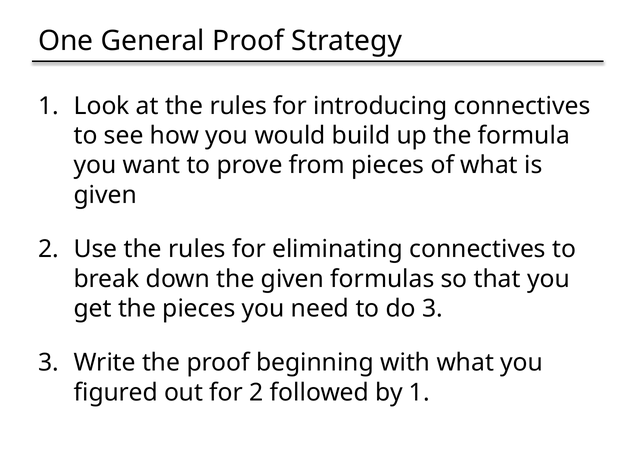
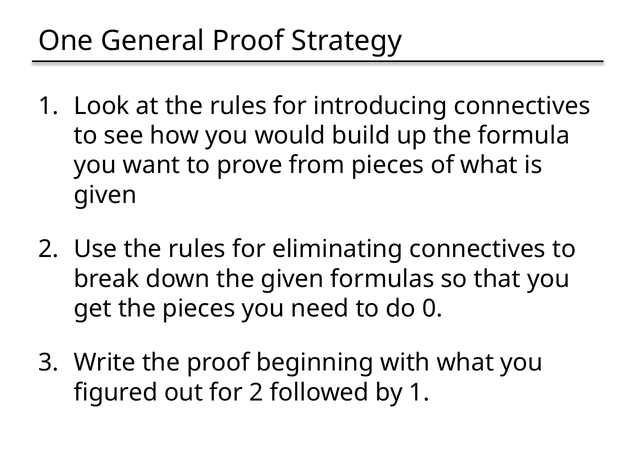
do 3: 3 -> 0
